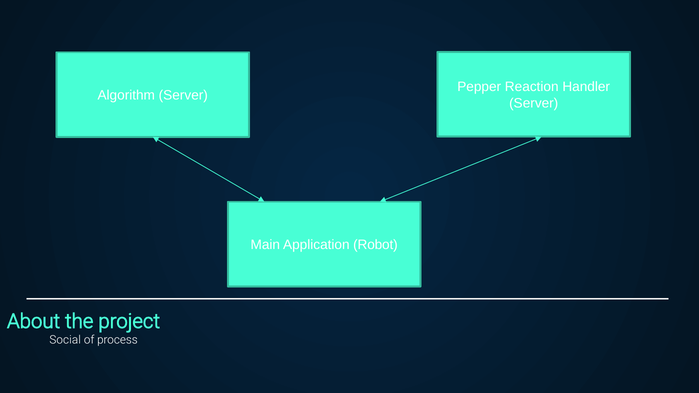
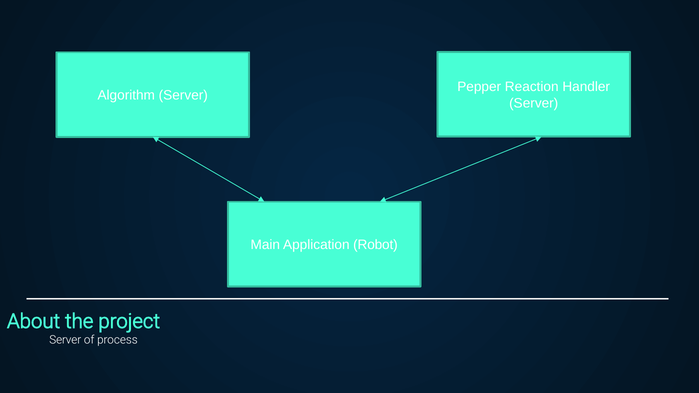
Social at (65, 340): Social -> Server
